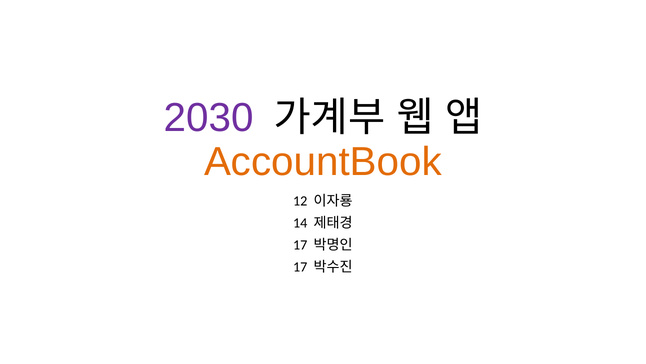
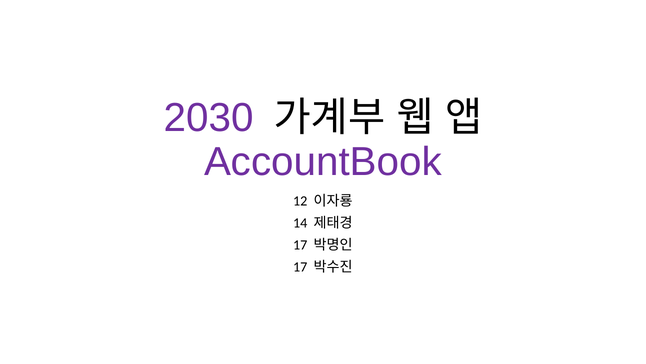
AccountBook colour: orange -> purple
